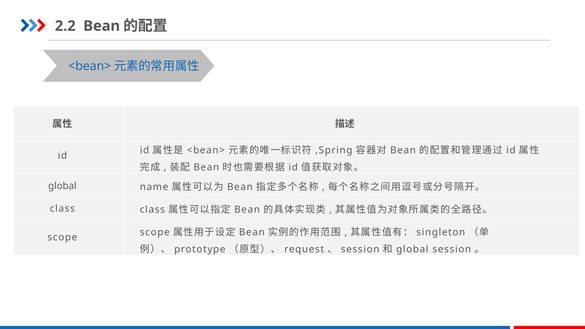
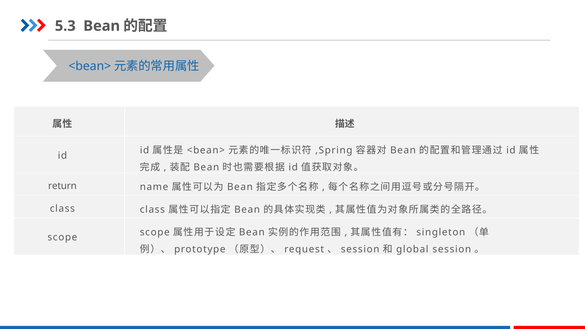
2.2: 2.2 -> 5.3
global at (62, 186): global -> return
